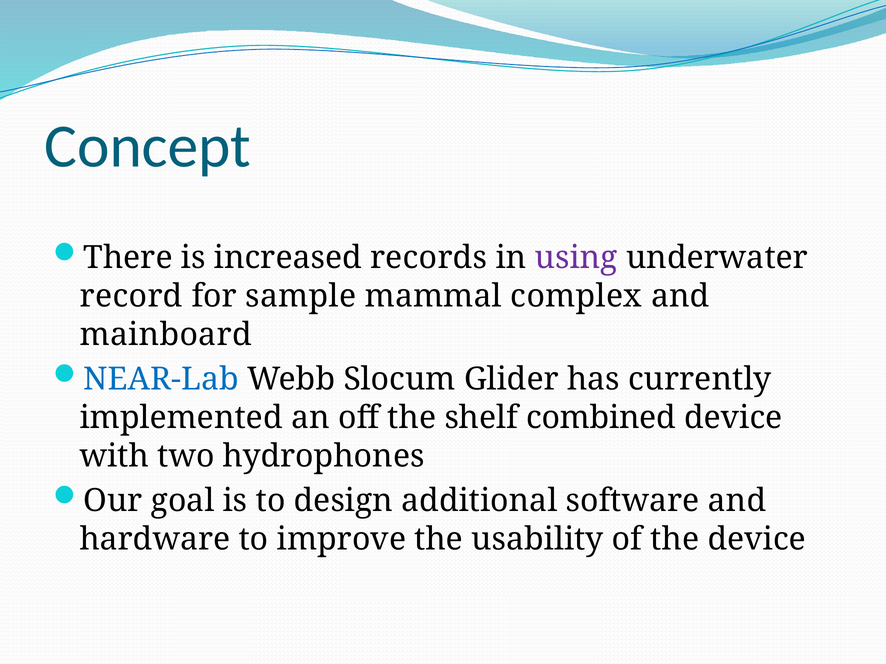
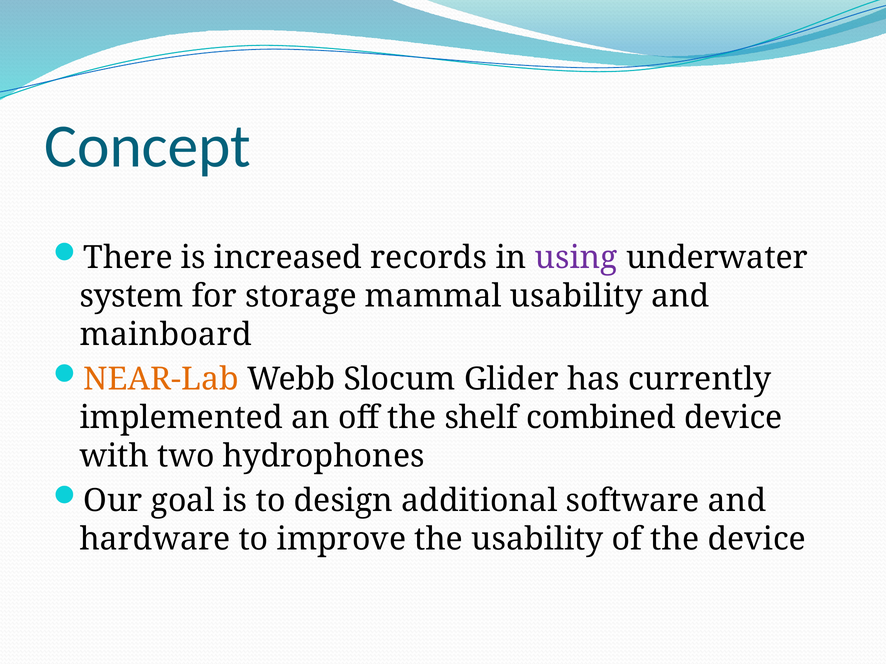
record: record -> system
sample: sample -> storage
mammal complex: complex -> usability
NEAR-Lab colour: blue -> orange
